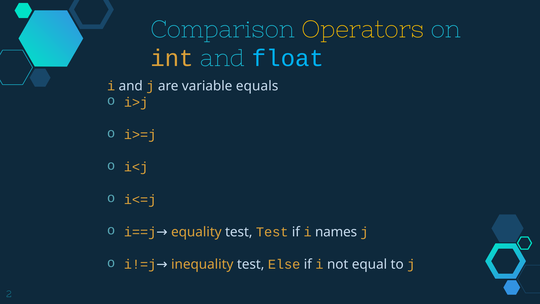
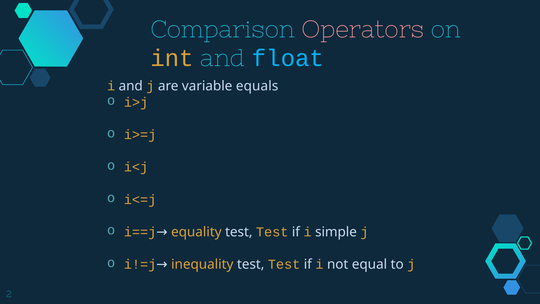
Operators colour: yellow -> pink
names: names -> simple
inequality test Else: Else -> Test
